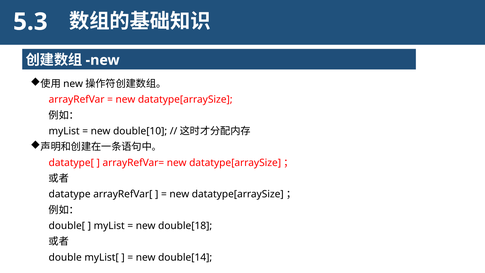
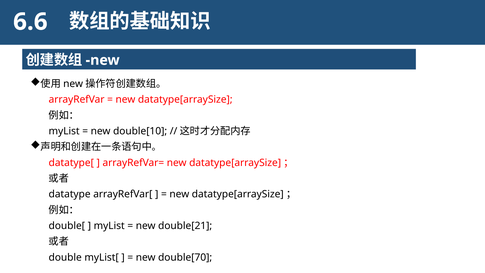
5.3: 5.3 -> 6.6
double[18: double[18 -> double[21
double[14: double[14 -> double[70
